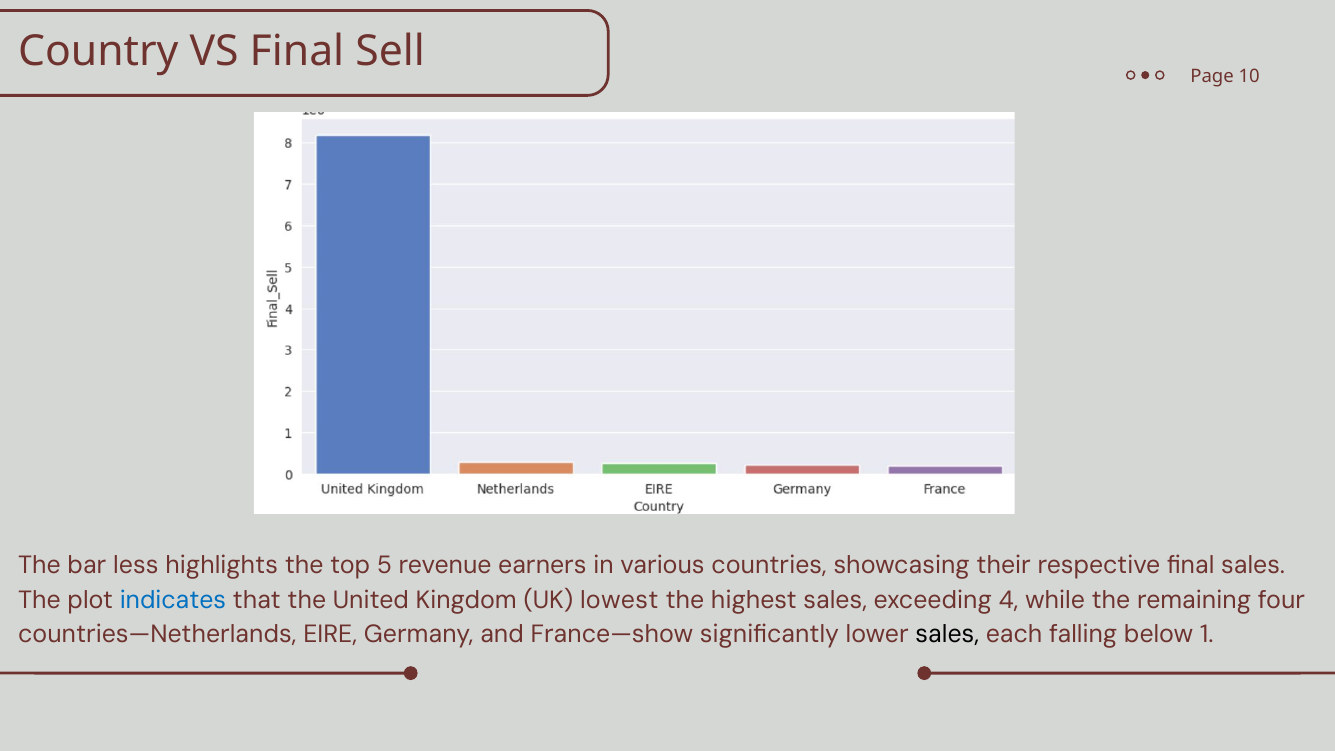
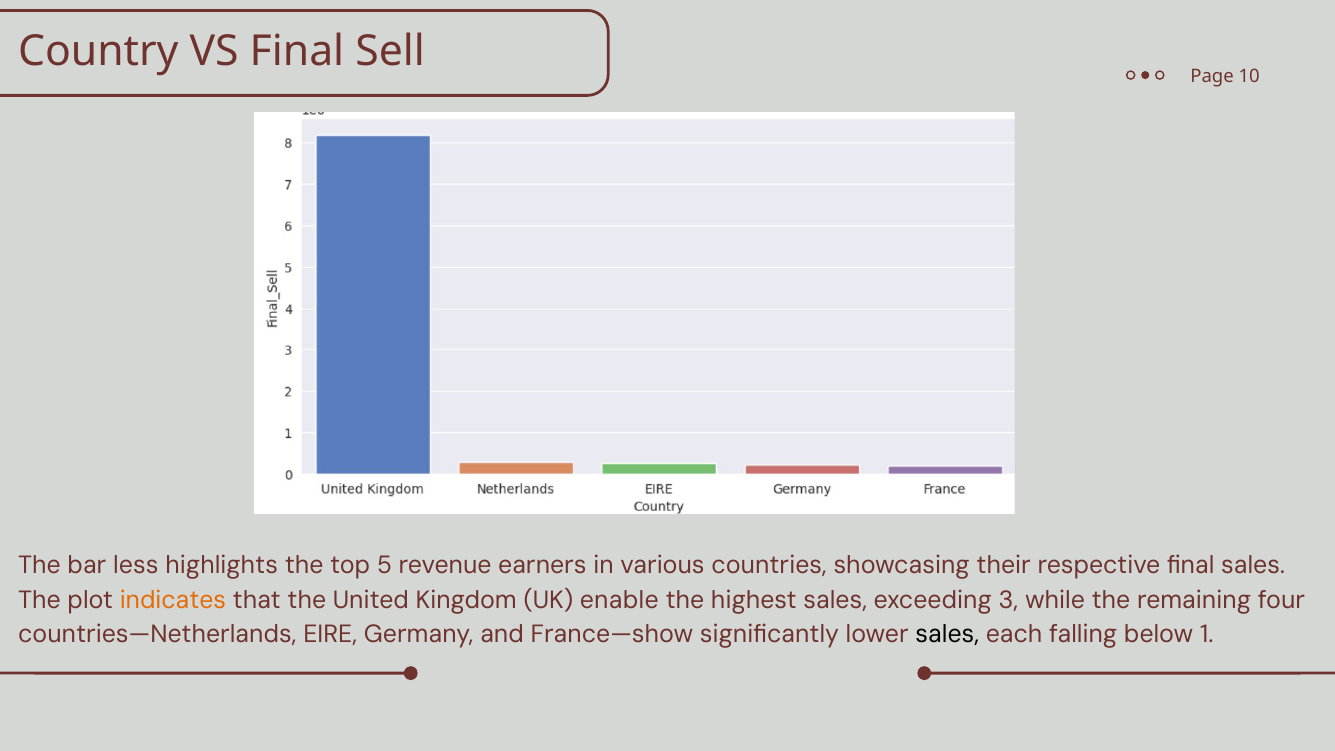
indicates colour: blue -> orange
lowest: lowest -> enable
4: 4 -> 3
